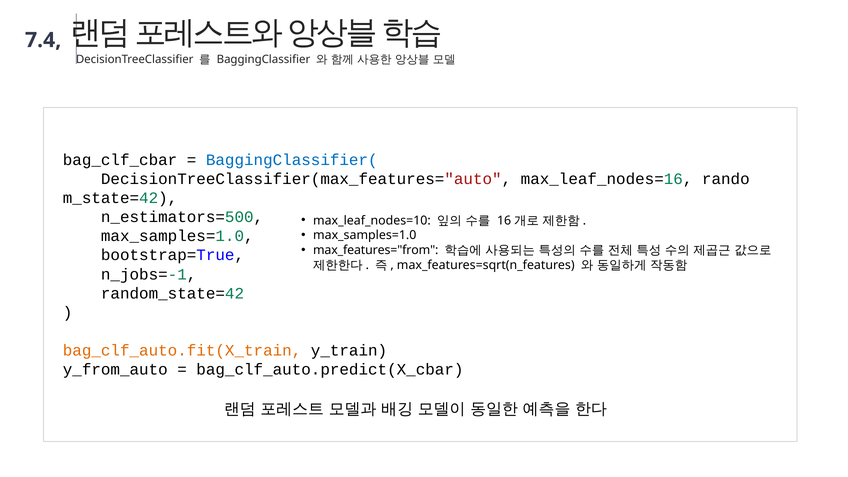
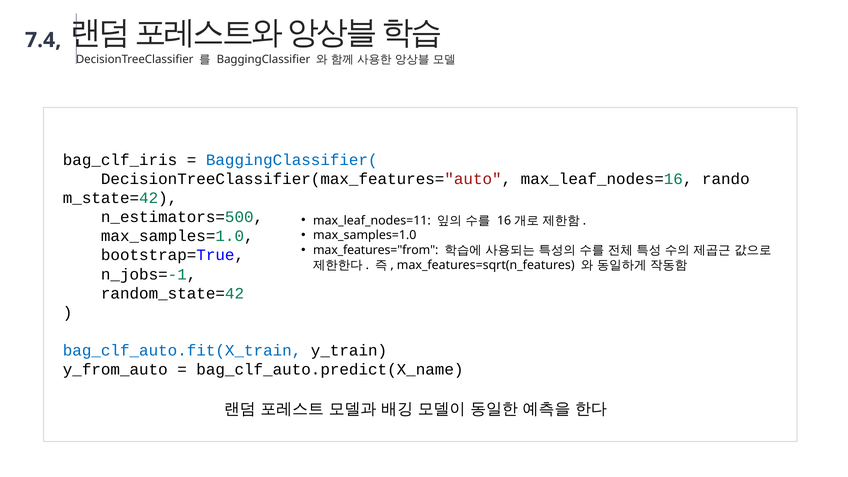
bag_clf_cbar: bag_clf_cbar -> bag_clf_iris
max_leaf_nodes=10: max_leaf_nodes=10 -> max_leaf_nodes=11
bag_clf_auto.fit(X_train colour: orange -> blue
bag_clf_auto.predict(X_cbar: bag_clf_auto.predict(X_cbar -> bag_clf_auto.predict(X_name
